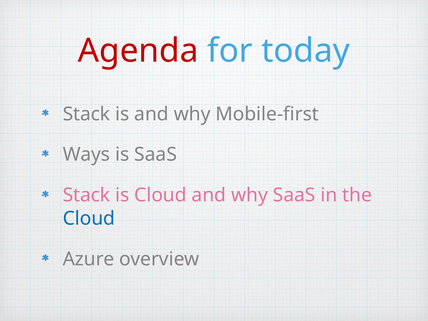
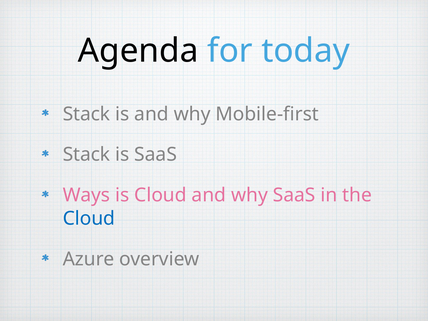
Agenda colour: red -> black
Ways at (86, 155): Ways -> Stack
Stack at (86, 195): Stack -> Ways
